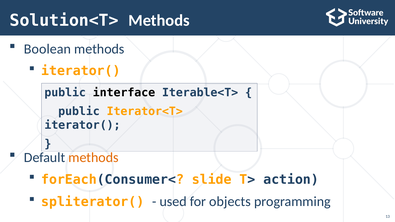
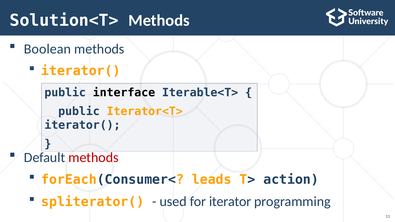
methods at (93, 158) colour: orange -> red
slide: slide -> leads
objects: objects -> iterator
